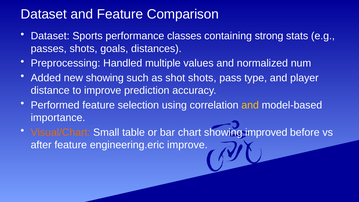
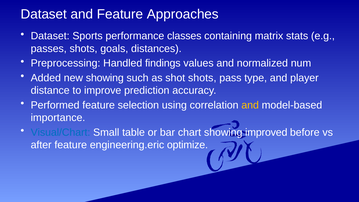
Comparison: Comparison -> Approaches
strong: strong -> matrix
multiple: multiple -> findings
Visual/Chart colour: orange -> blue
engineering.eric improve: improve -> optimize
